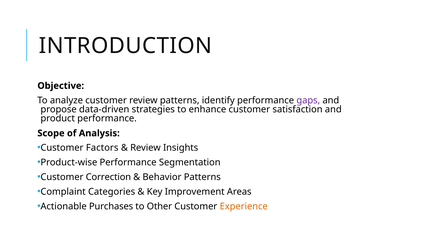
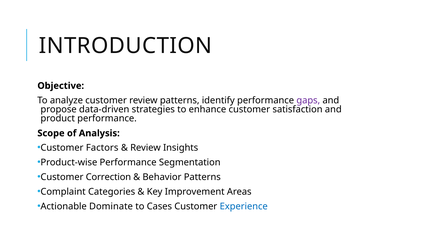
Purchases: Purchases -> Dominate
Other: Other -> Cases
Experience colour: orange -> blue
